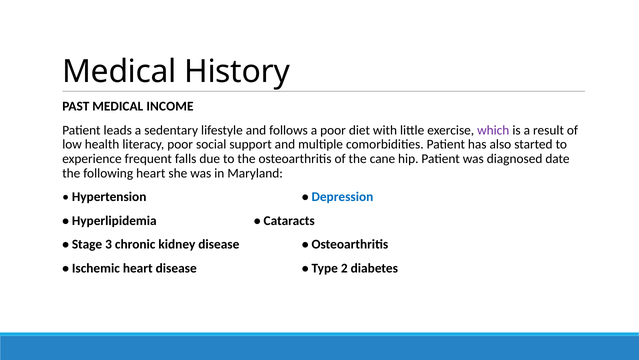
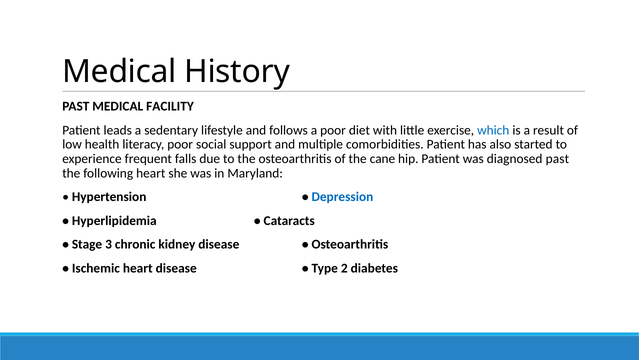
INCOME: INCOME -> FACILITY
which colour: purple -> blue
diagnosed date: date -> past
